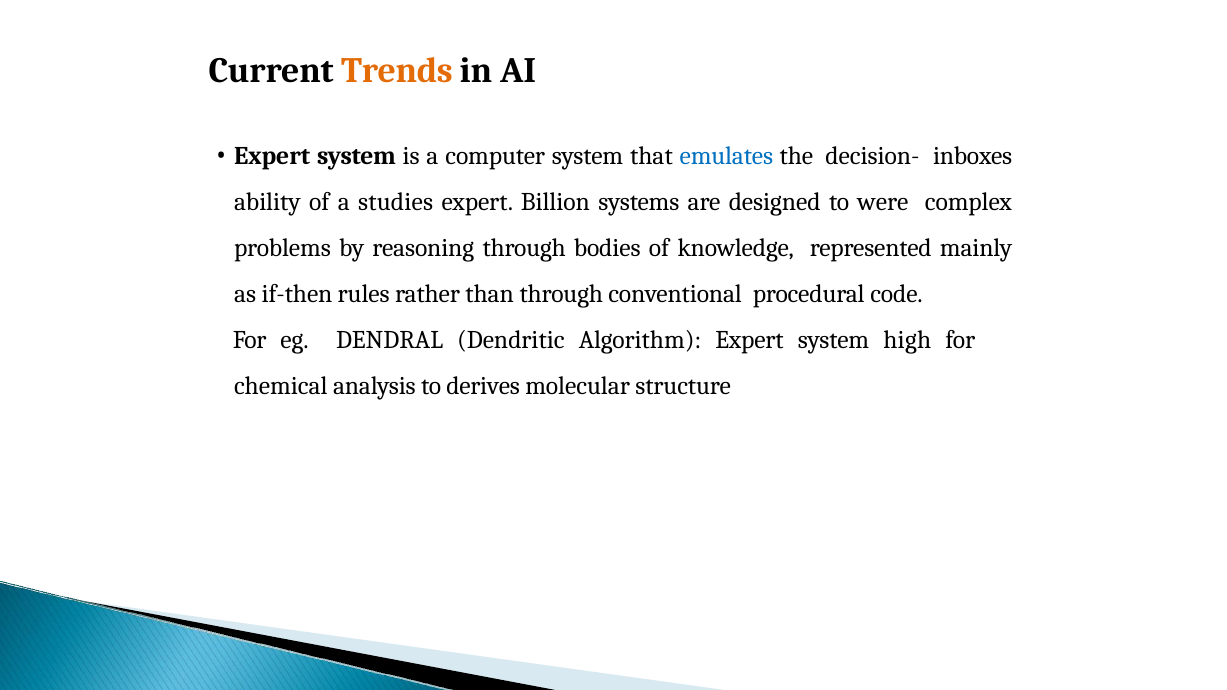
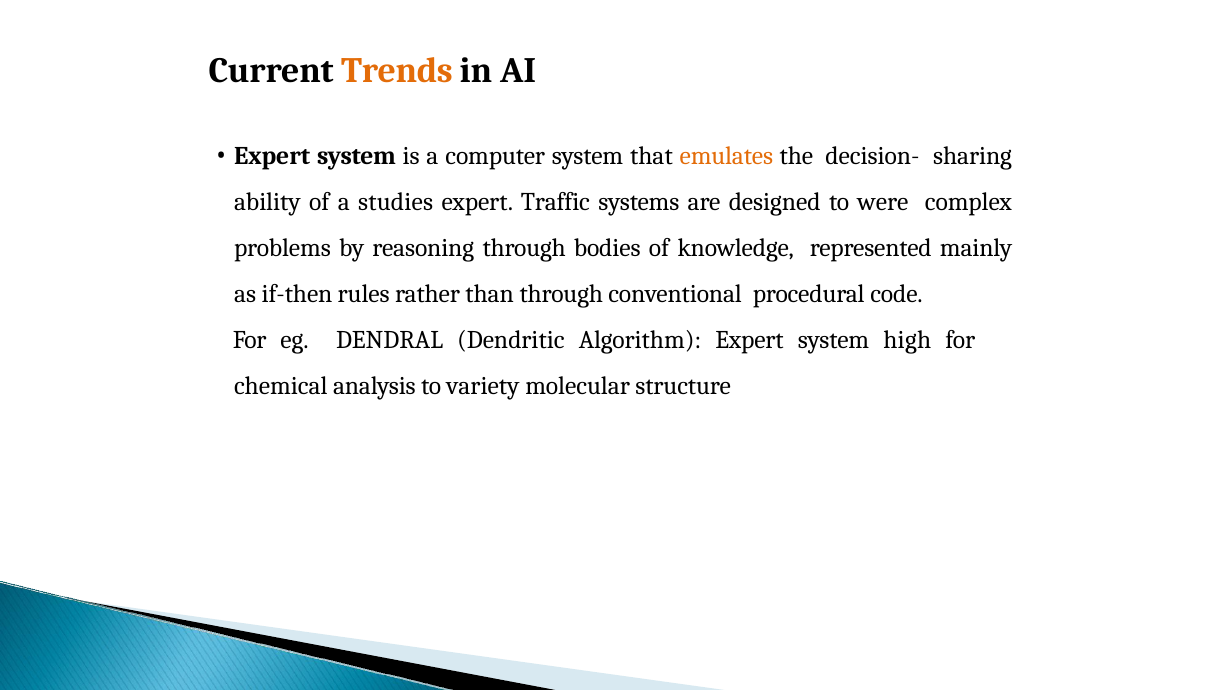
emulates colour: blue -> orange
inboxes: inboxes -> sharing
Billion: Billion -> Traffic
derives: derives -> variety
